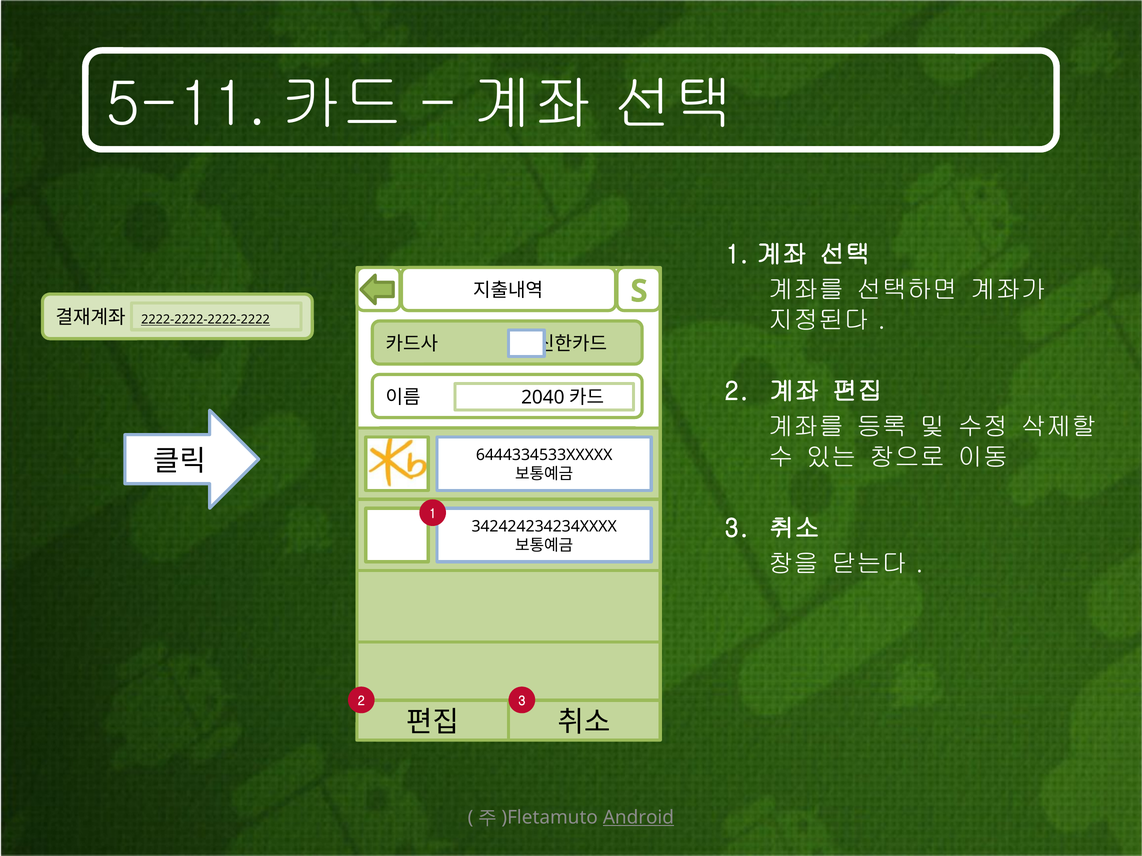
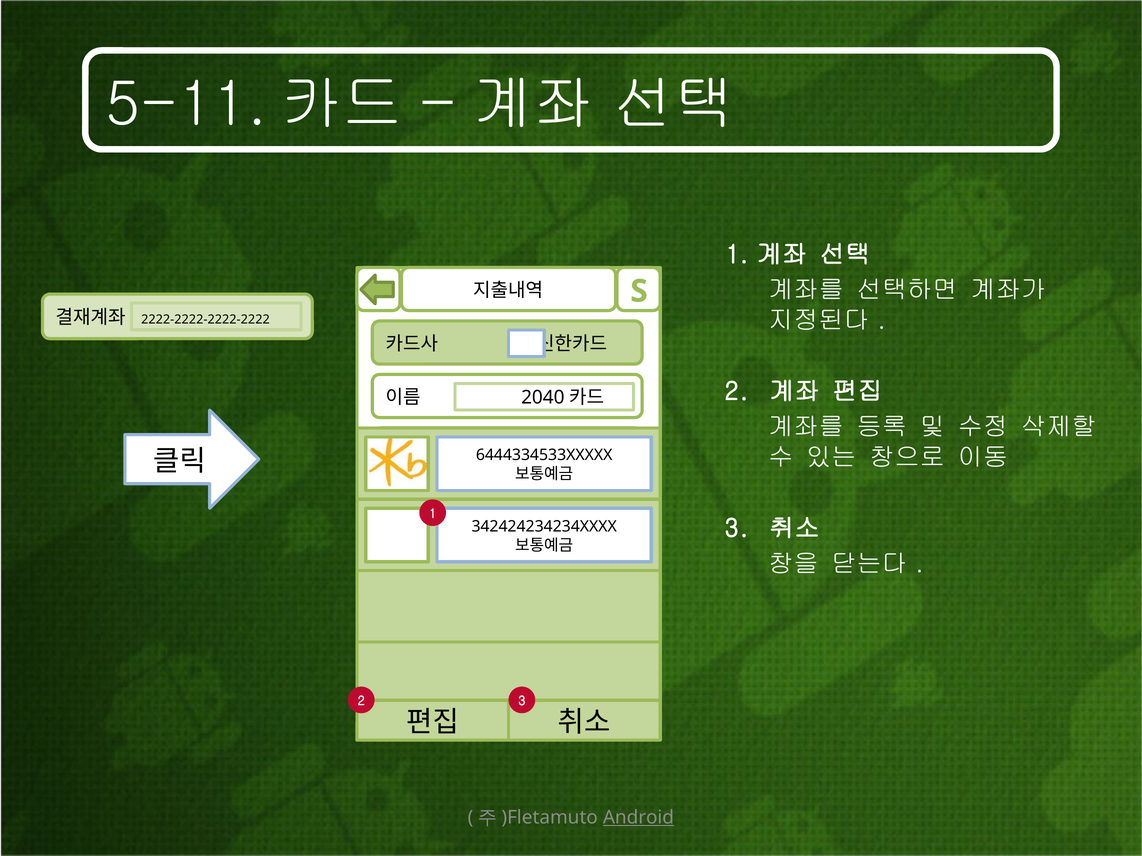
2222-2222-2222-2222 at (205, 320) underline: present -> none
